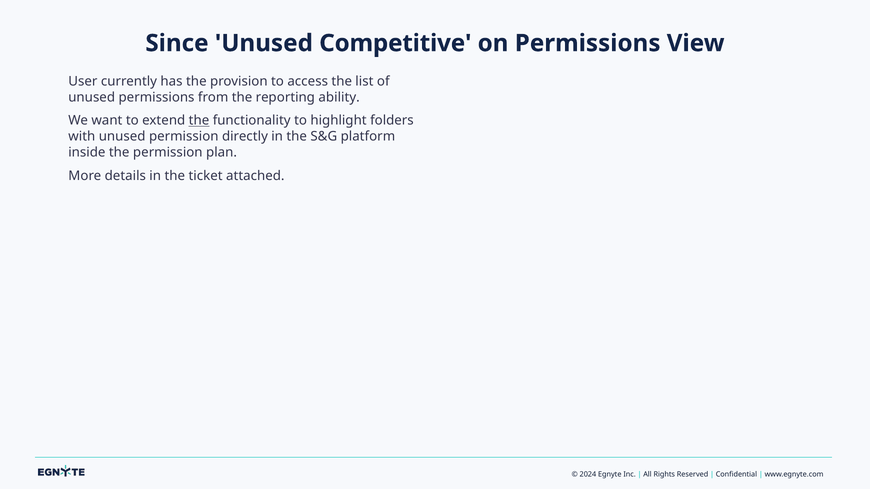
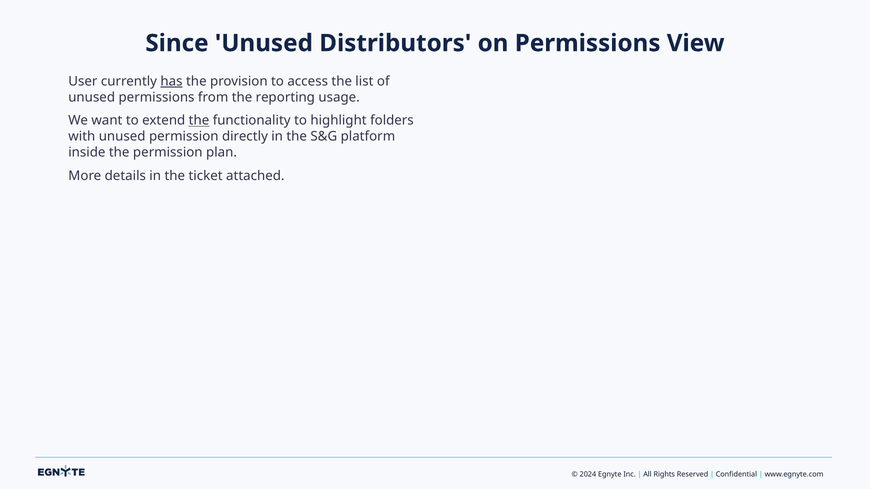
Competitive: Competitive -> Distributors
has underline: none -> present
ability: ability -> usage
